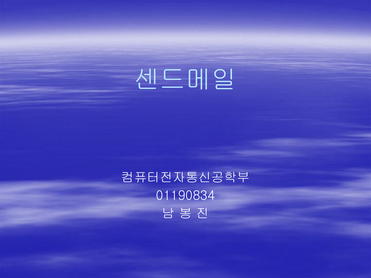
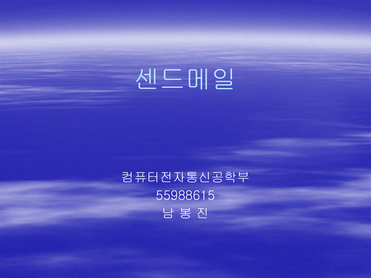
01190834: 01190834 -> 55988615
